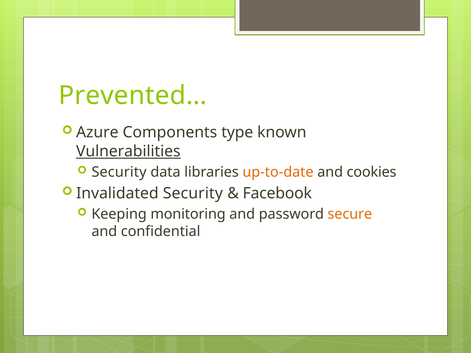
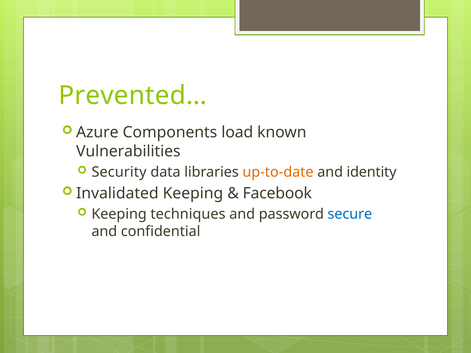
type: type -> load
Vulnerabilities underline: present -> none
cookies: cookies -> identity
Invalidated Security: Security -> Keeping
monitoring: monitoring -> techniques
secure colour: orange -> blue
